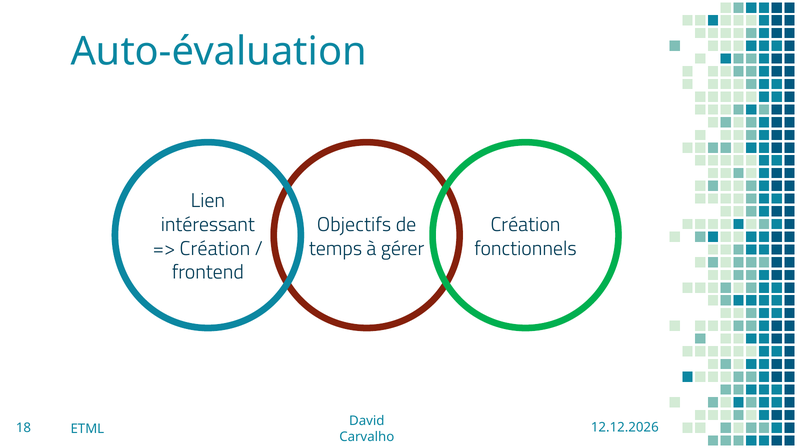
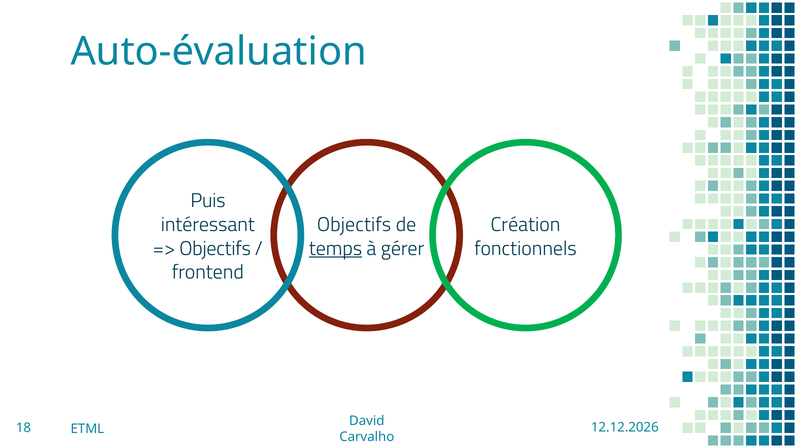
Lien: Lien -> Puis
Création at (215, 249): Création -> Objectifs
temps underline: none -> present
